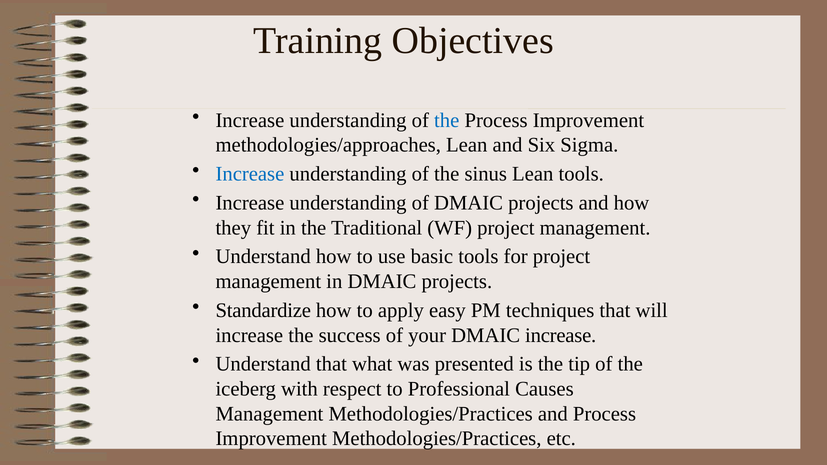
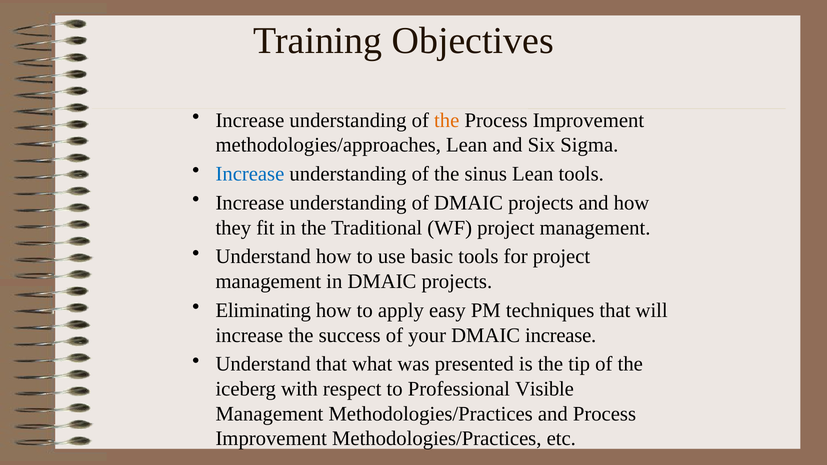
the at (447, 120) colour: blue -> orange
Standardize: Standardize -> Eliminating
Causes: Causes -> Visible
